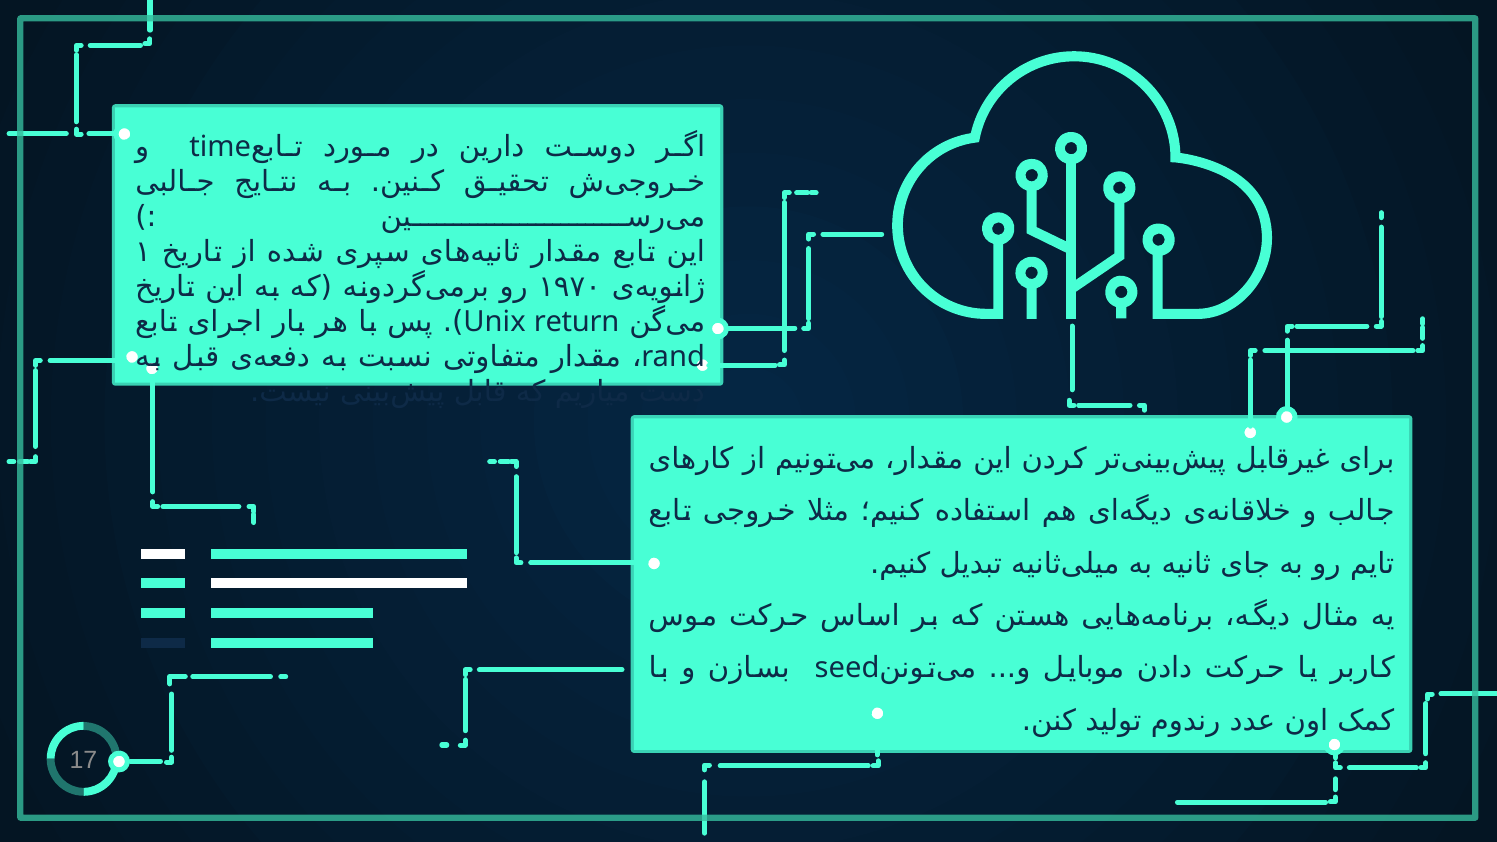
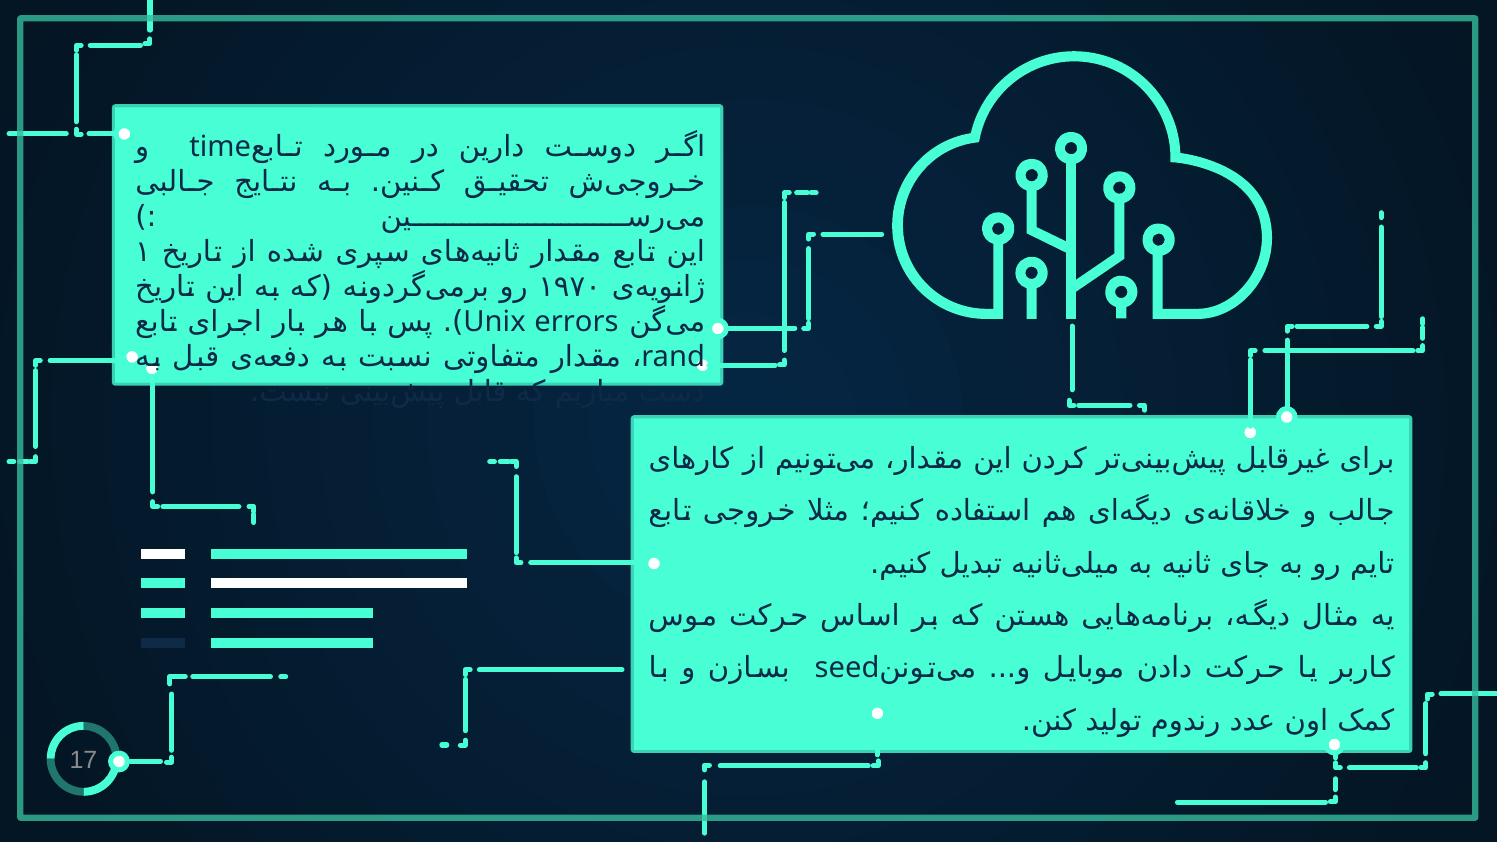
return: return -> errors
